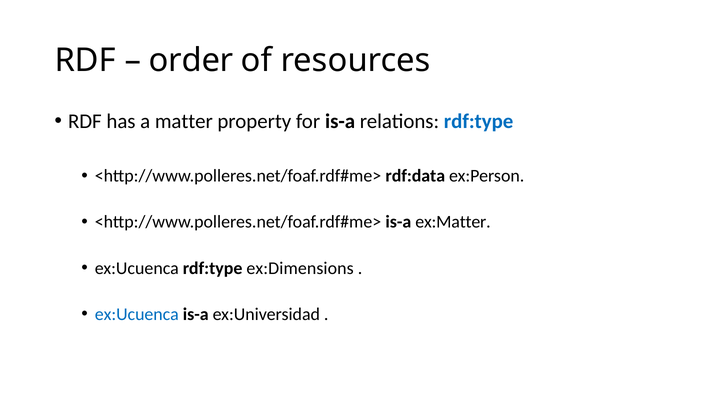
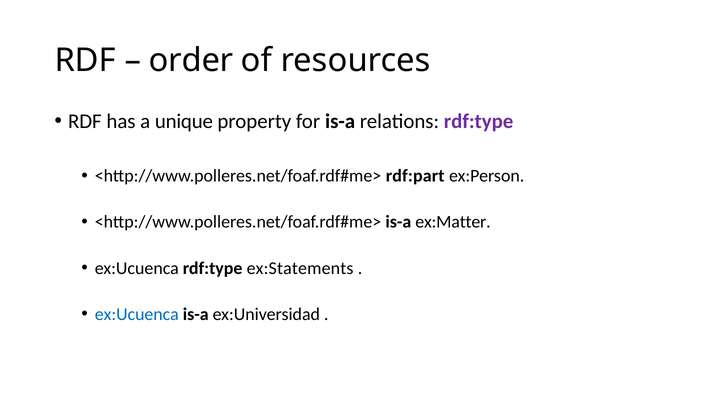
matter: matter -> unique
rdf:type at (479, 121) colour: blue -> purple
rdf:data: rdf:data -> rdf:part
ex:Dimensions: ex:Dimensions -> ex:Statements
